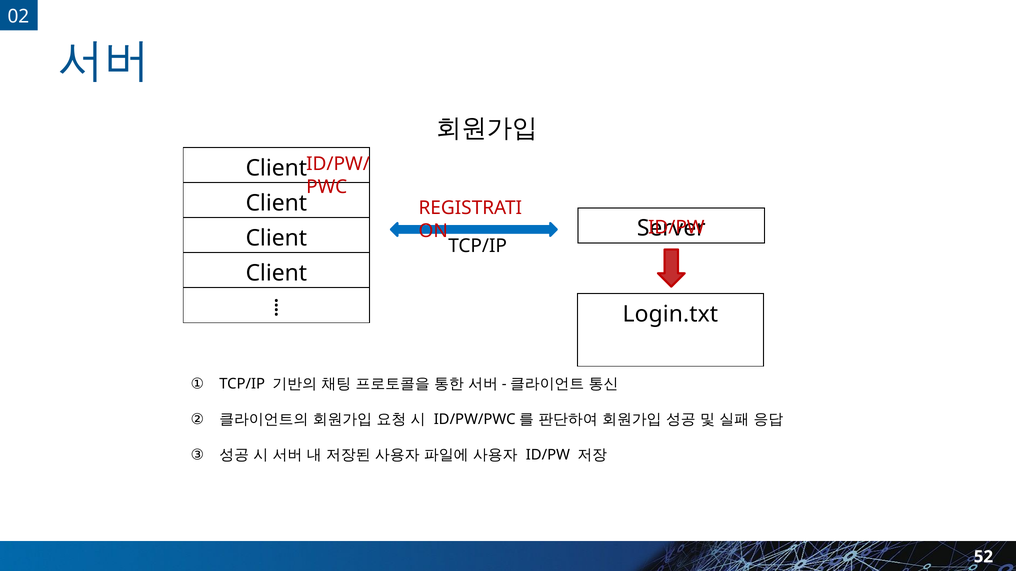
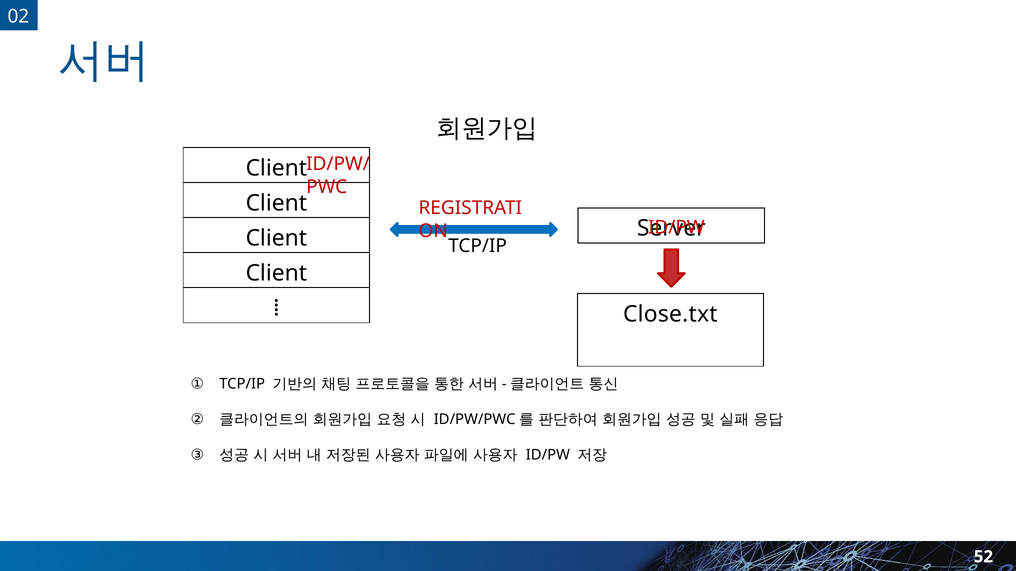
Login.txt: Login.txt -> Close.txt
